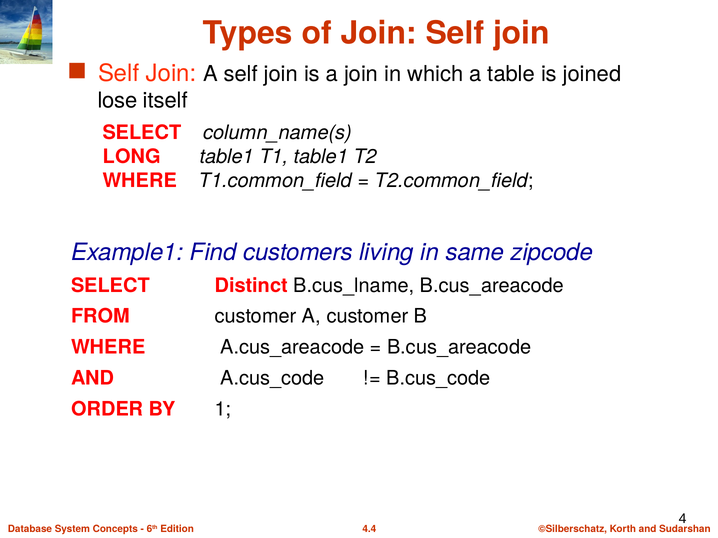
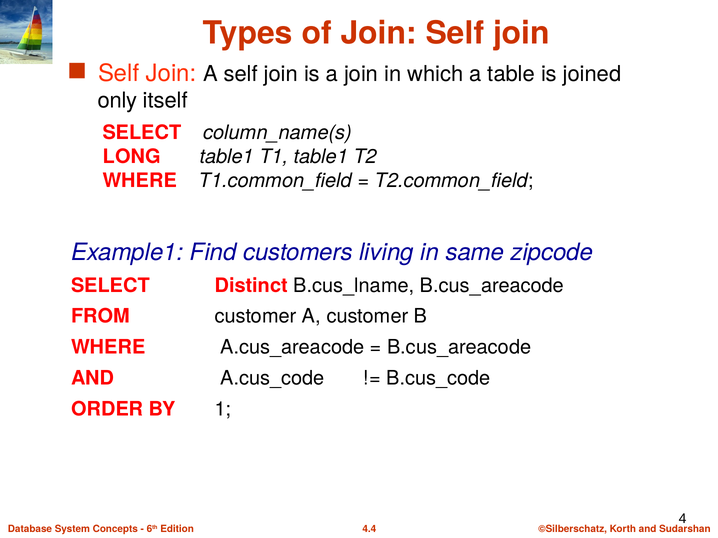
lose: lose -> only
